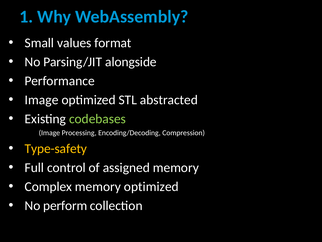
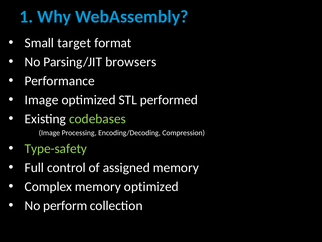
values: values -> target
alongside: alongside -> browsers
abstracted: abstracted -> performed
Type-safety colour: yellow -> light green
